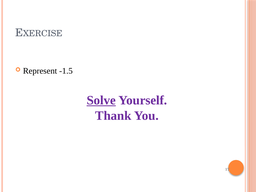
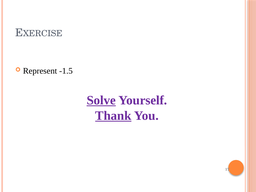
Thank underline: none -> present
